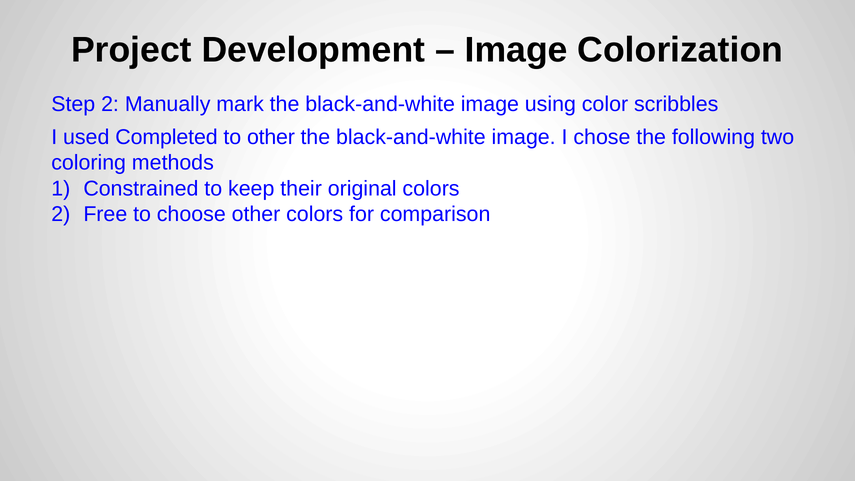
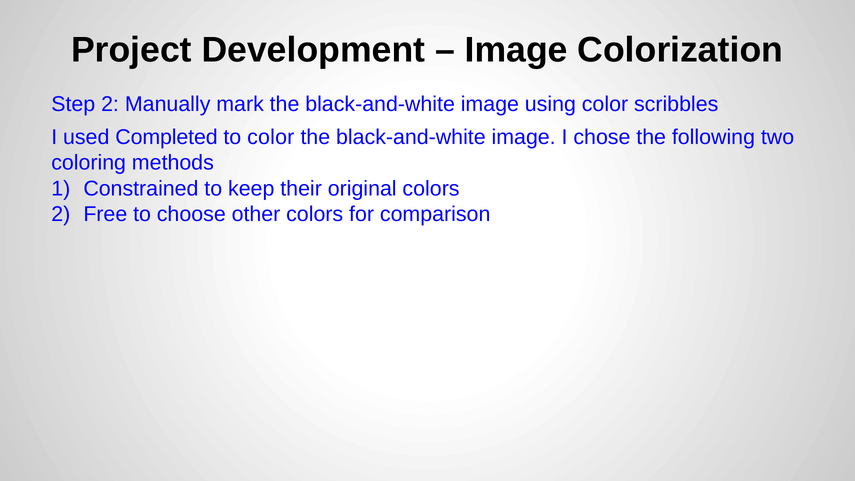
to other: other -> color
